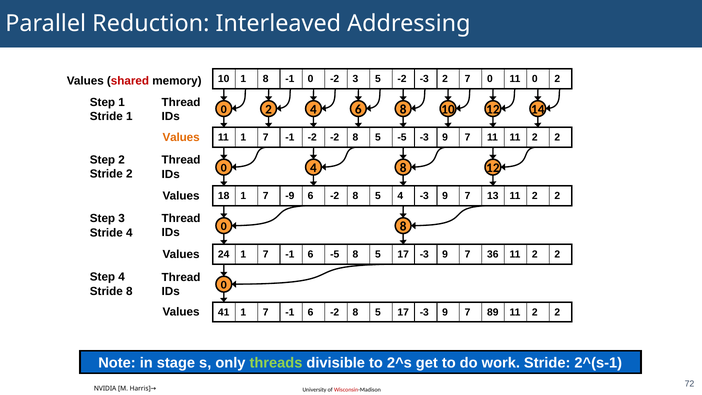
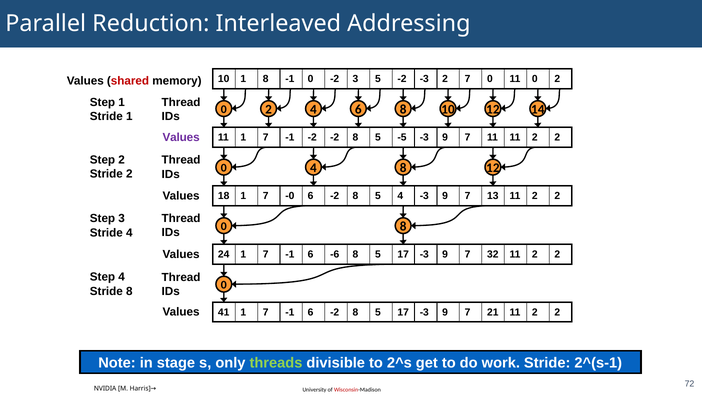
Values at (181, 137) colour: orange -> purple
-9: -9 -> -0
6 -5: -5 -> -6
36: 36 -> 32
89: 89 -> 21
